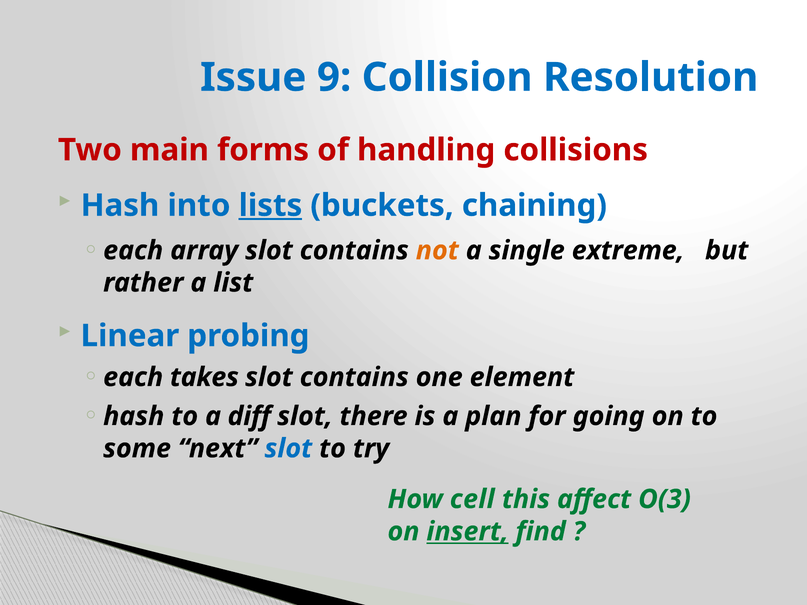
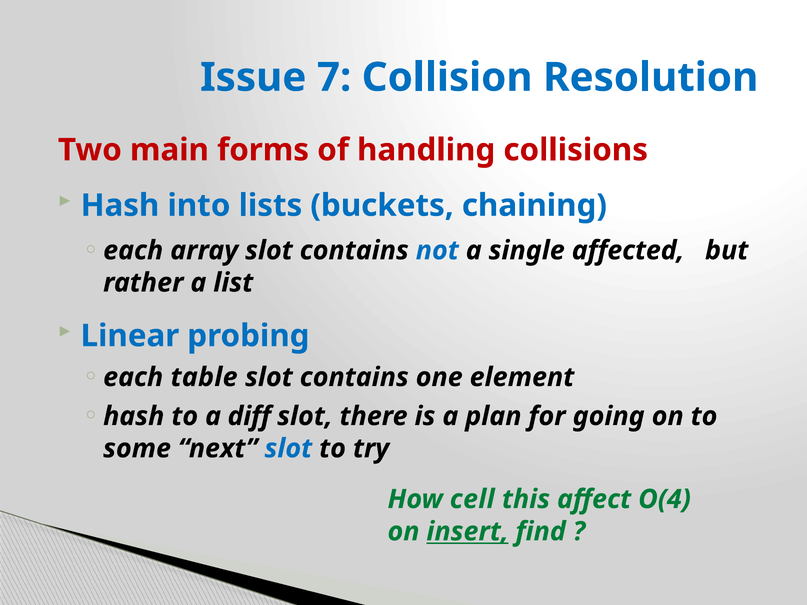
9: 9 -> 7
lists underline: present -> none
not colour: orange -> blue
extreme: extreme -> affected
takes: takes -> table
O(3: O(3 -> O(4
